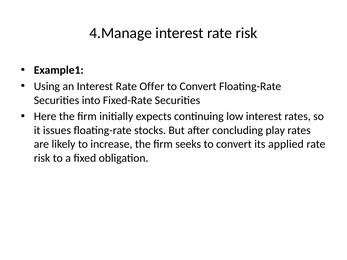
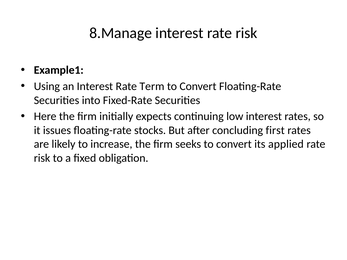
4.Manage: 4.Manage -> 8.Manage
Offer: Offer -> Term
play: play -> first
